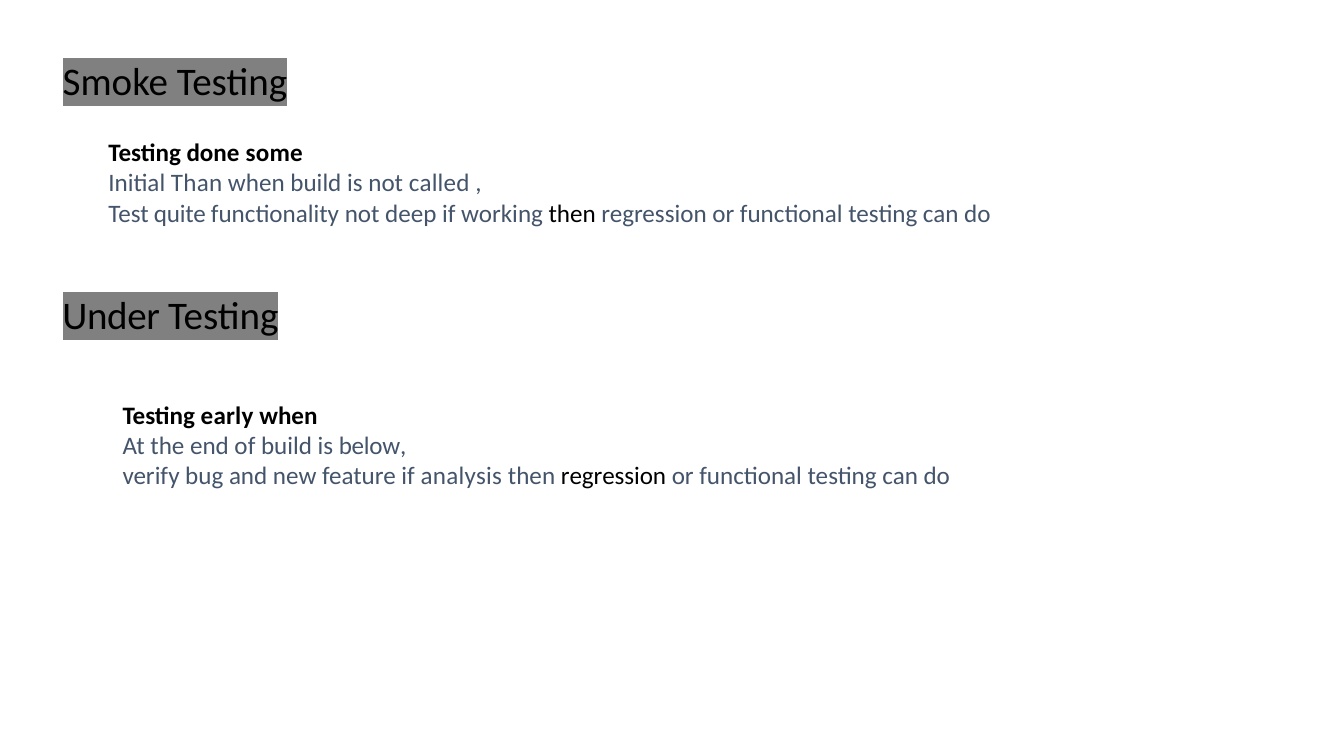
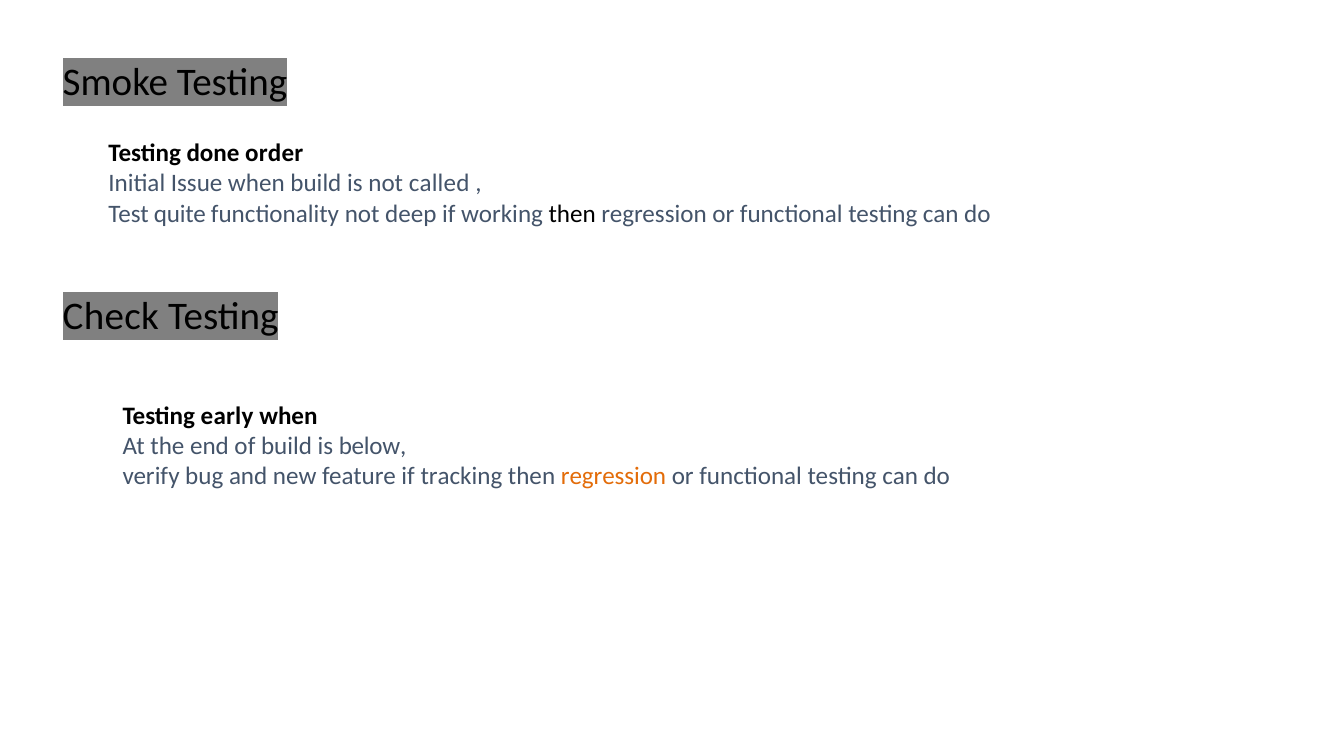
some: some -> order
Than: Than -> Issue
Under: Under -> Check
analysis: analysis -> tracking
regression at (614, 476) colour: black -> orange
